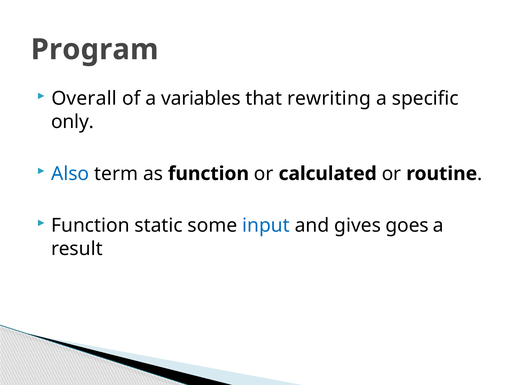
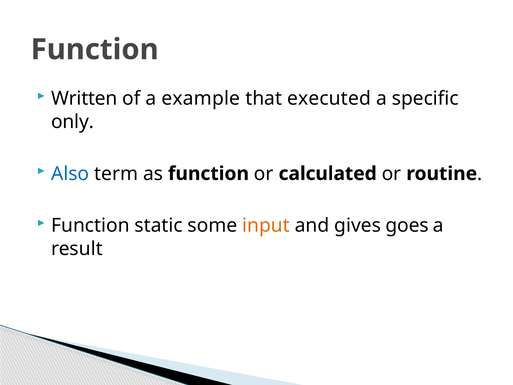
Program at (95, 49): Program -> Function
Overall: Overall -> Written
variables: variables -> example
rewriting: rewriting -> executed
input colour: blue -> orange
